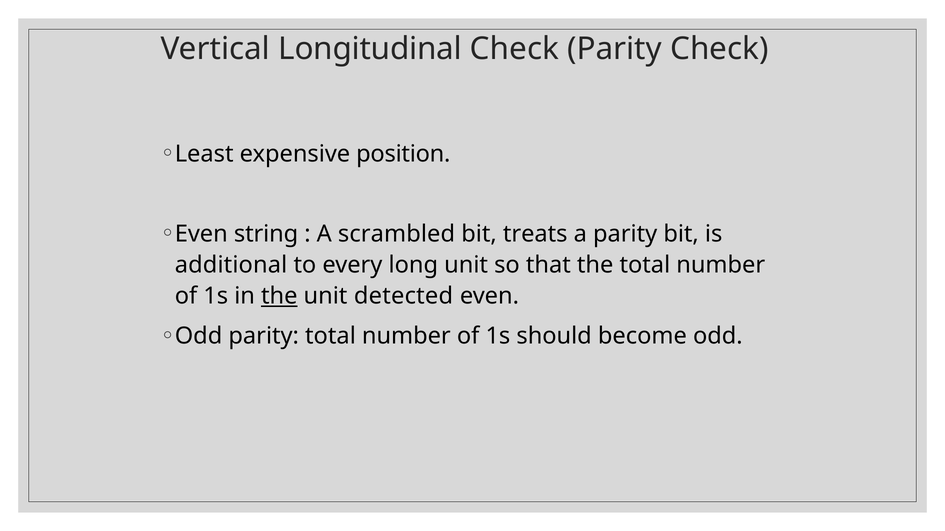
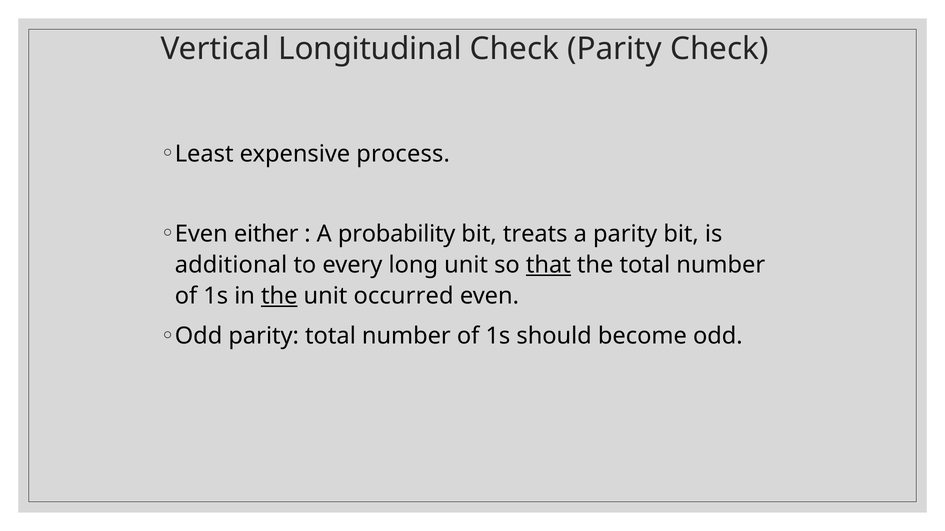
position: position -> process
string: string -> either
scrambled: scrambled -> probability
that underline: none -> present
detected: detected -> occurred
